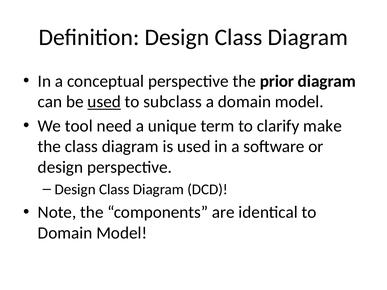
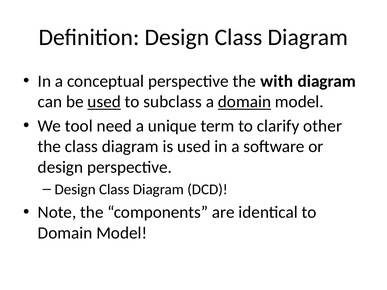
prior: prior -> with
domain at (244, 102) underline: none -> present
make: make -> other
